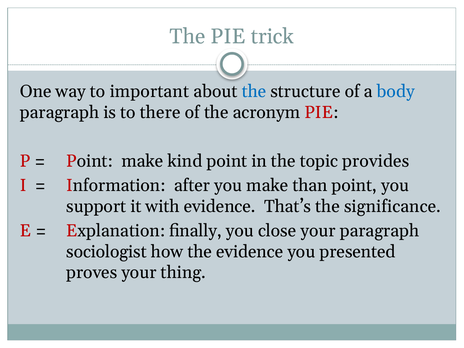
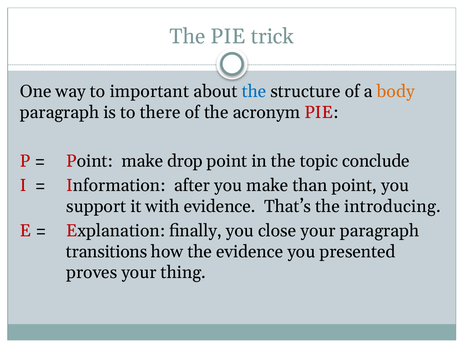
body colour: blue -> orange
kind: kind -> drop
provides: provides -> conclude
significance: significance -> introducing
sociologist: sociologist -> transitions
